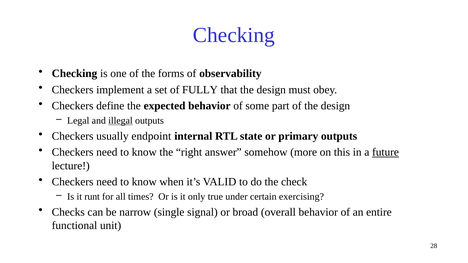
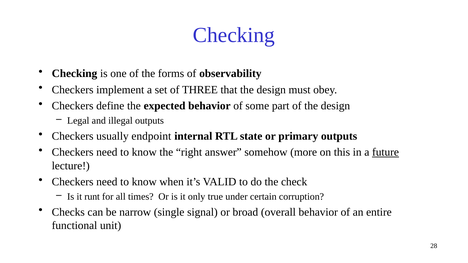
FULLY: FULLY -> THREE
illegal underline: present -> none
exercising: exercising -> corruption
